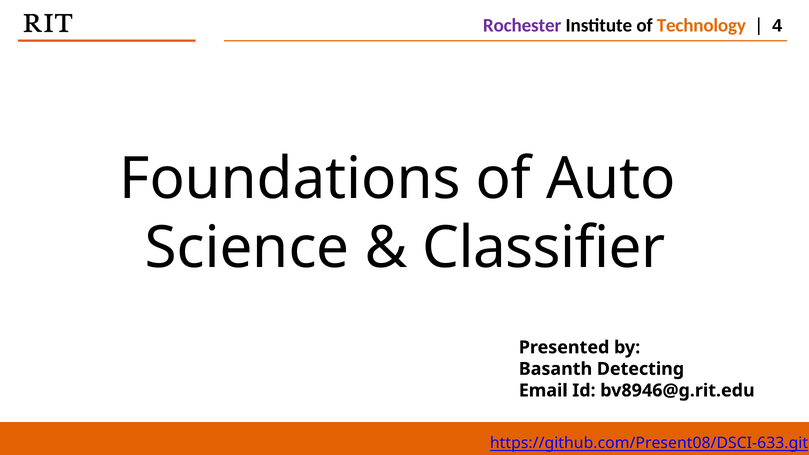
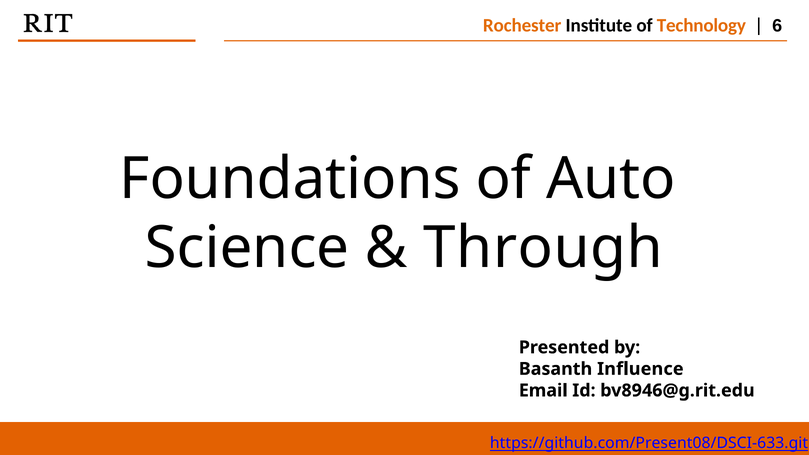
Rochester colour: purple -> orange
4: 4 -> 6
Classifier: Classifier -> Through
Detecting: Detecting -> Influence
